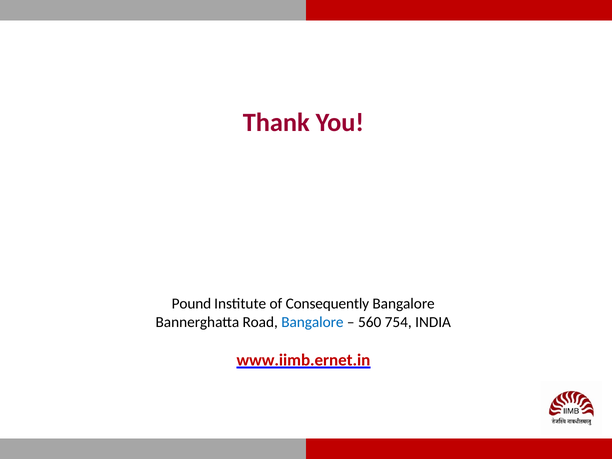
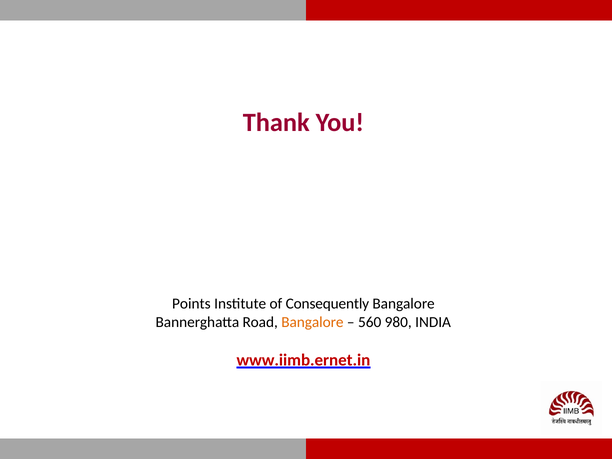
Pound: Pound -> Points
Bangalore at (312, 322) colour: blue -> orange
754: 754 -> 980
